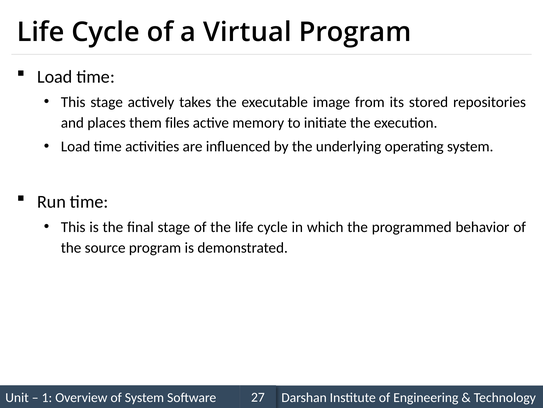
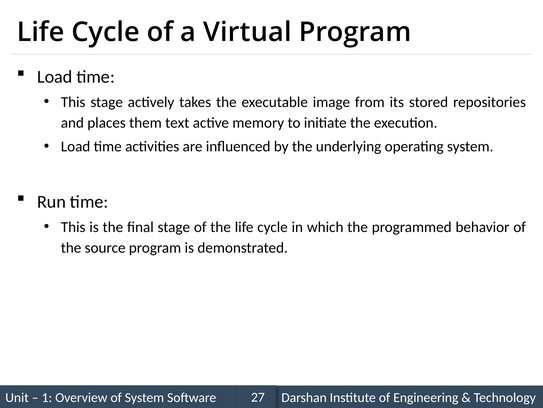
files: files -> text
